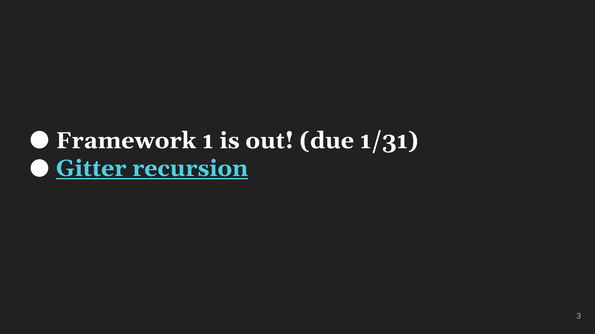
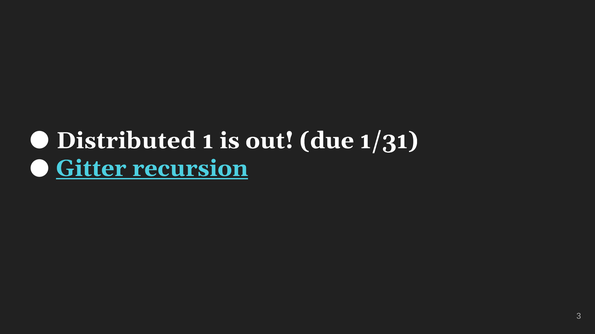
Framework: Framework -> Distributed
